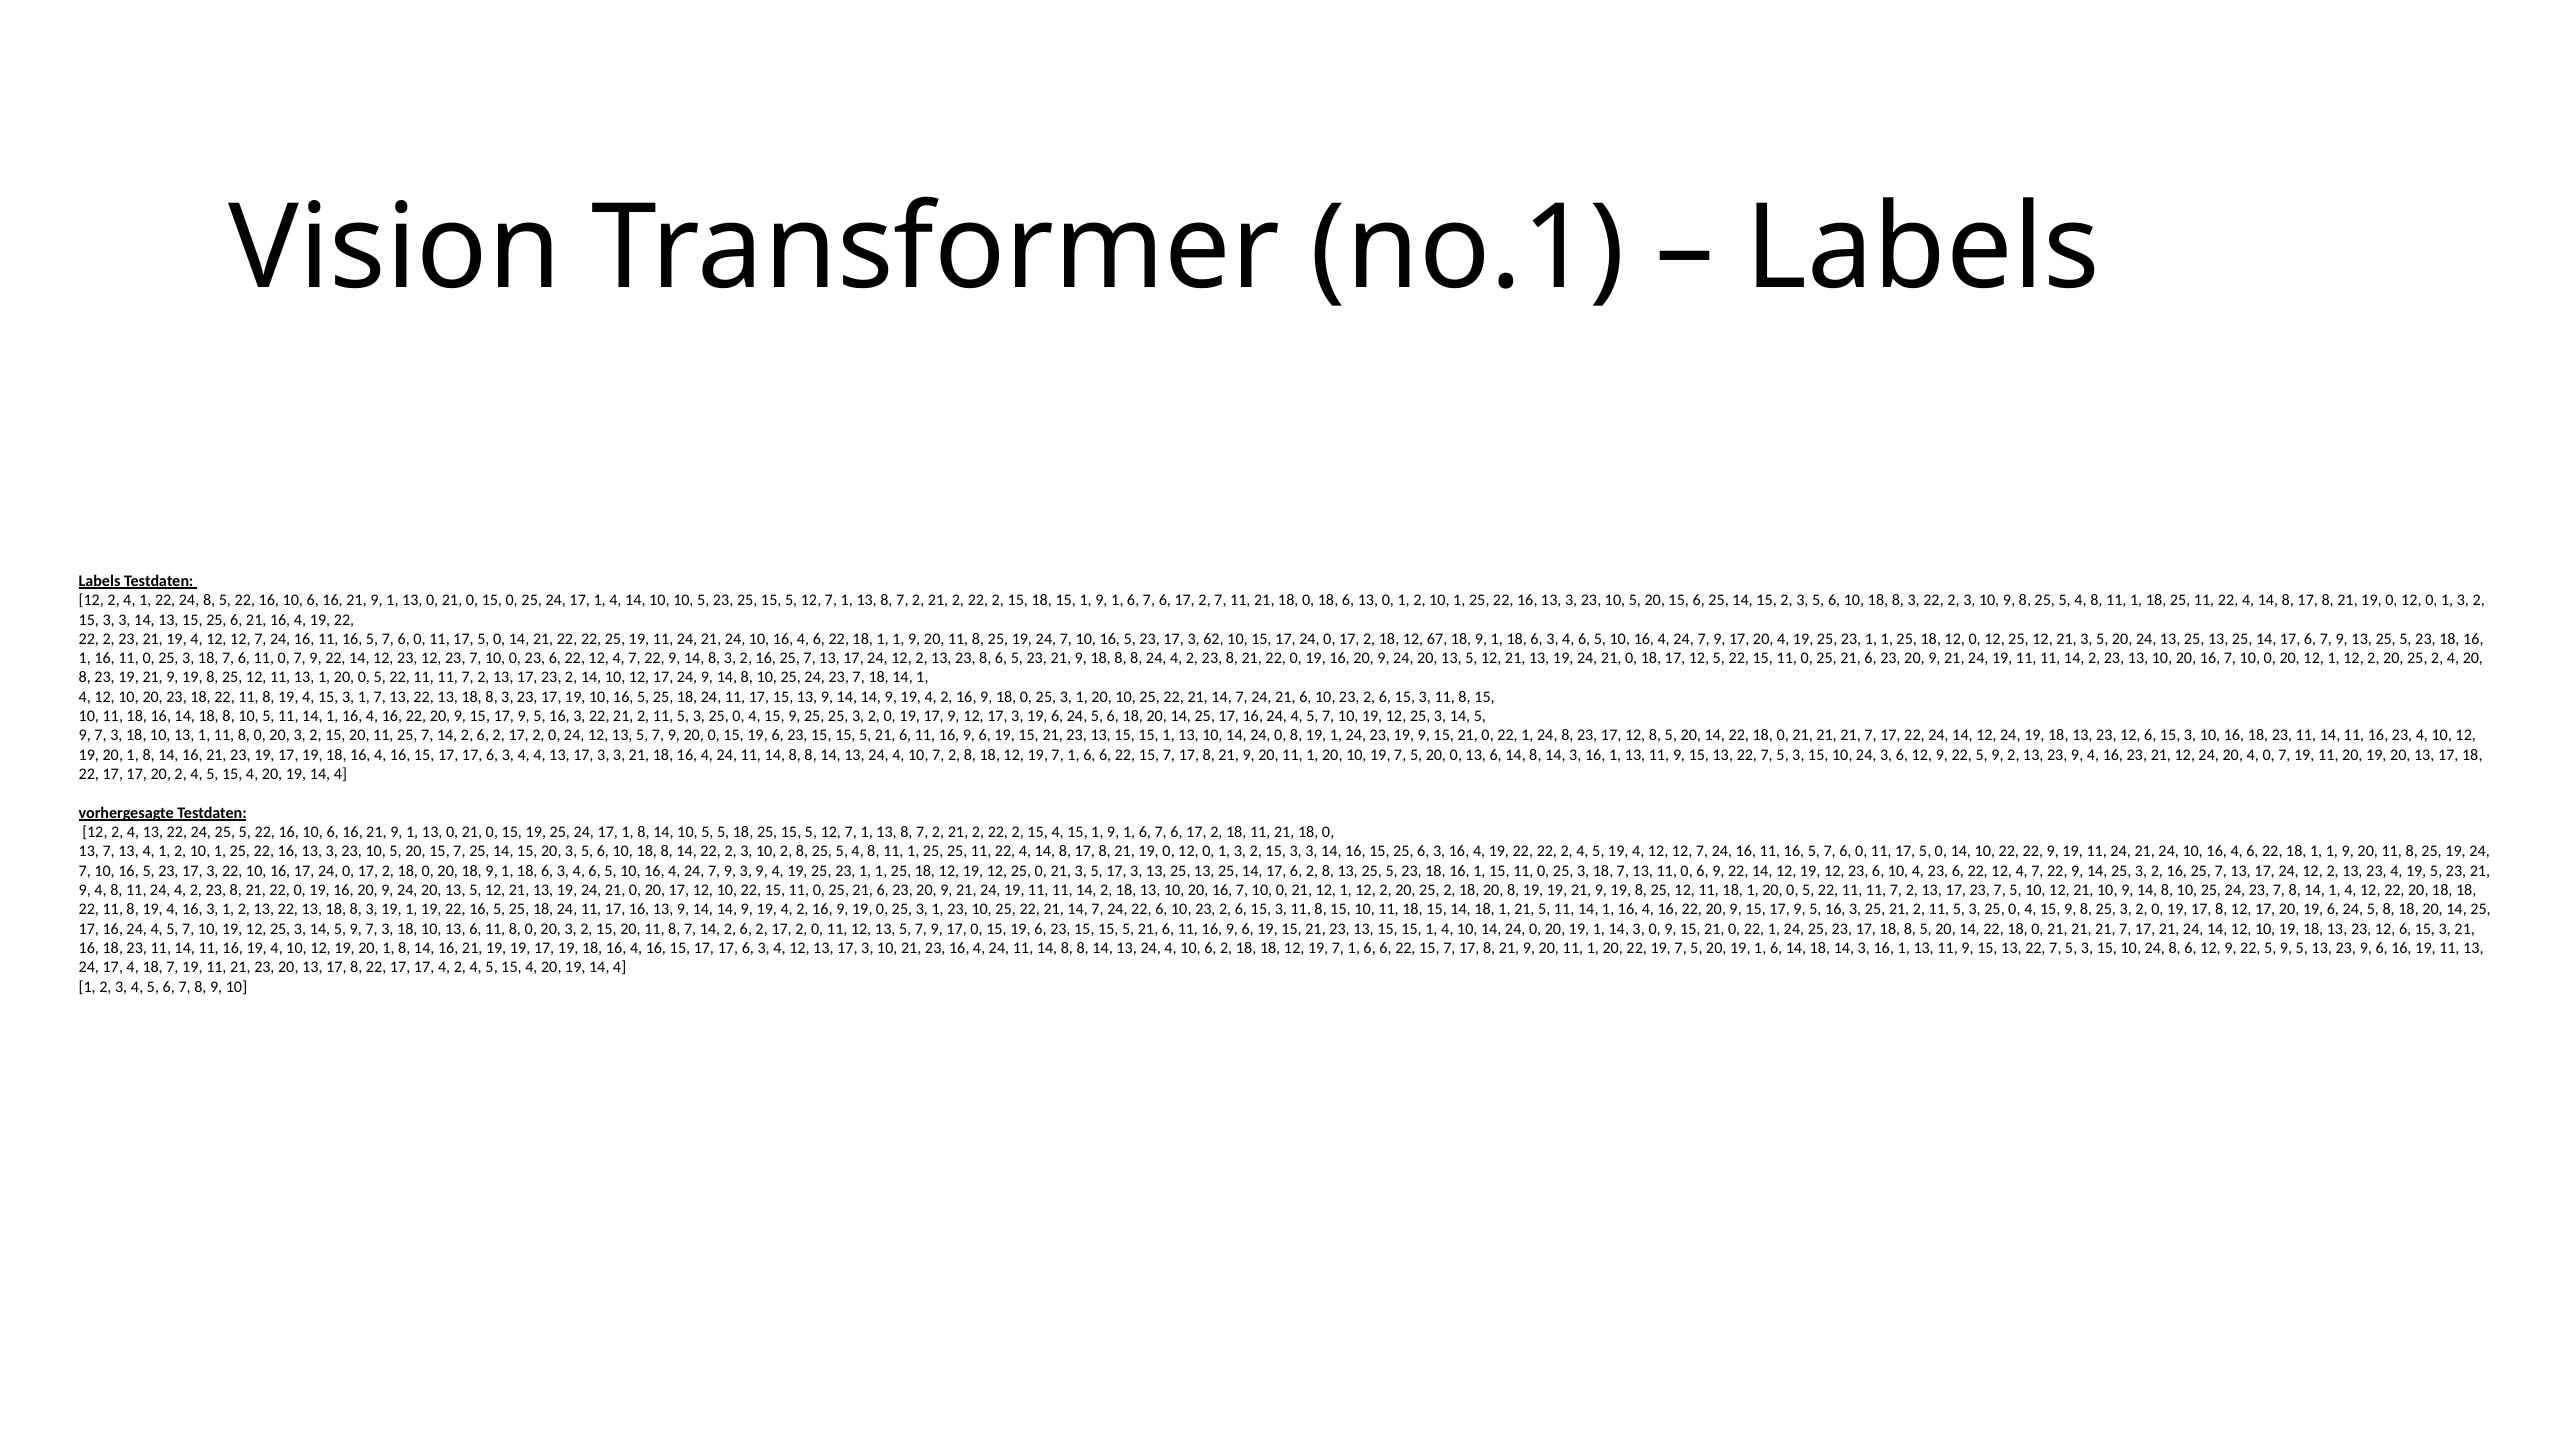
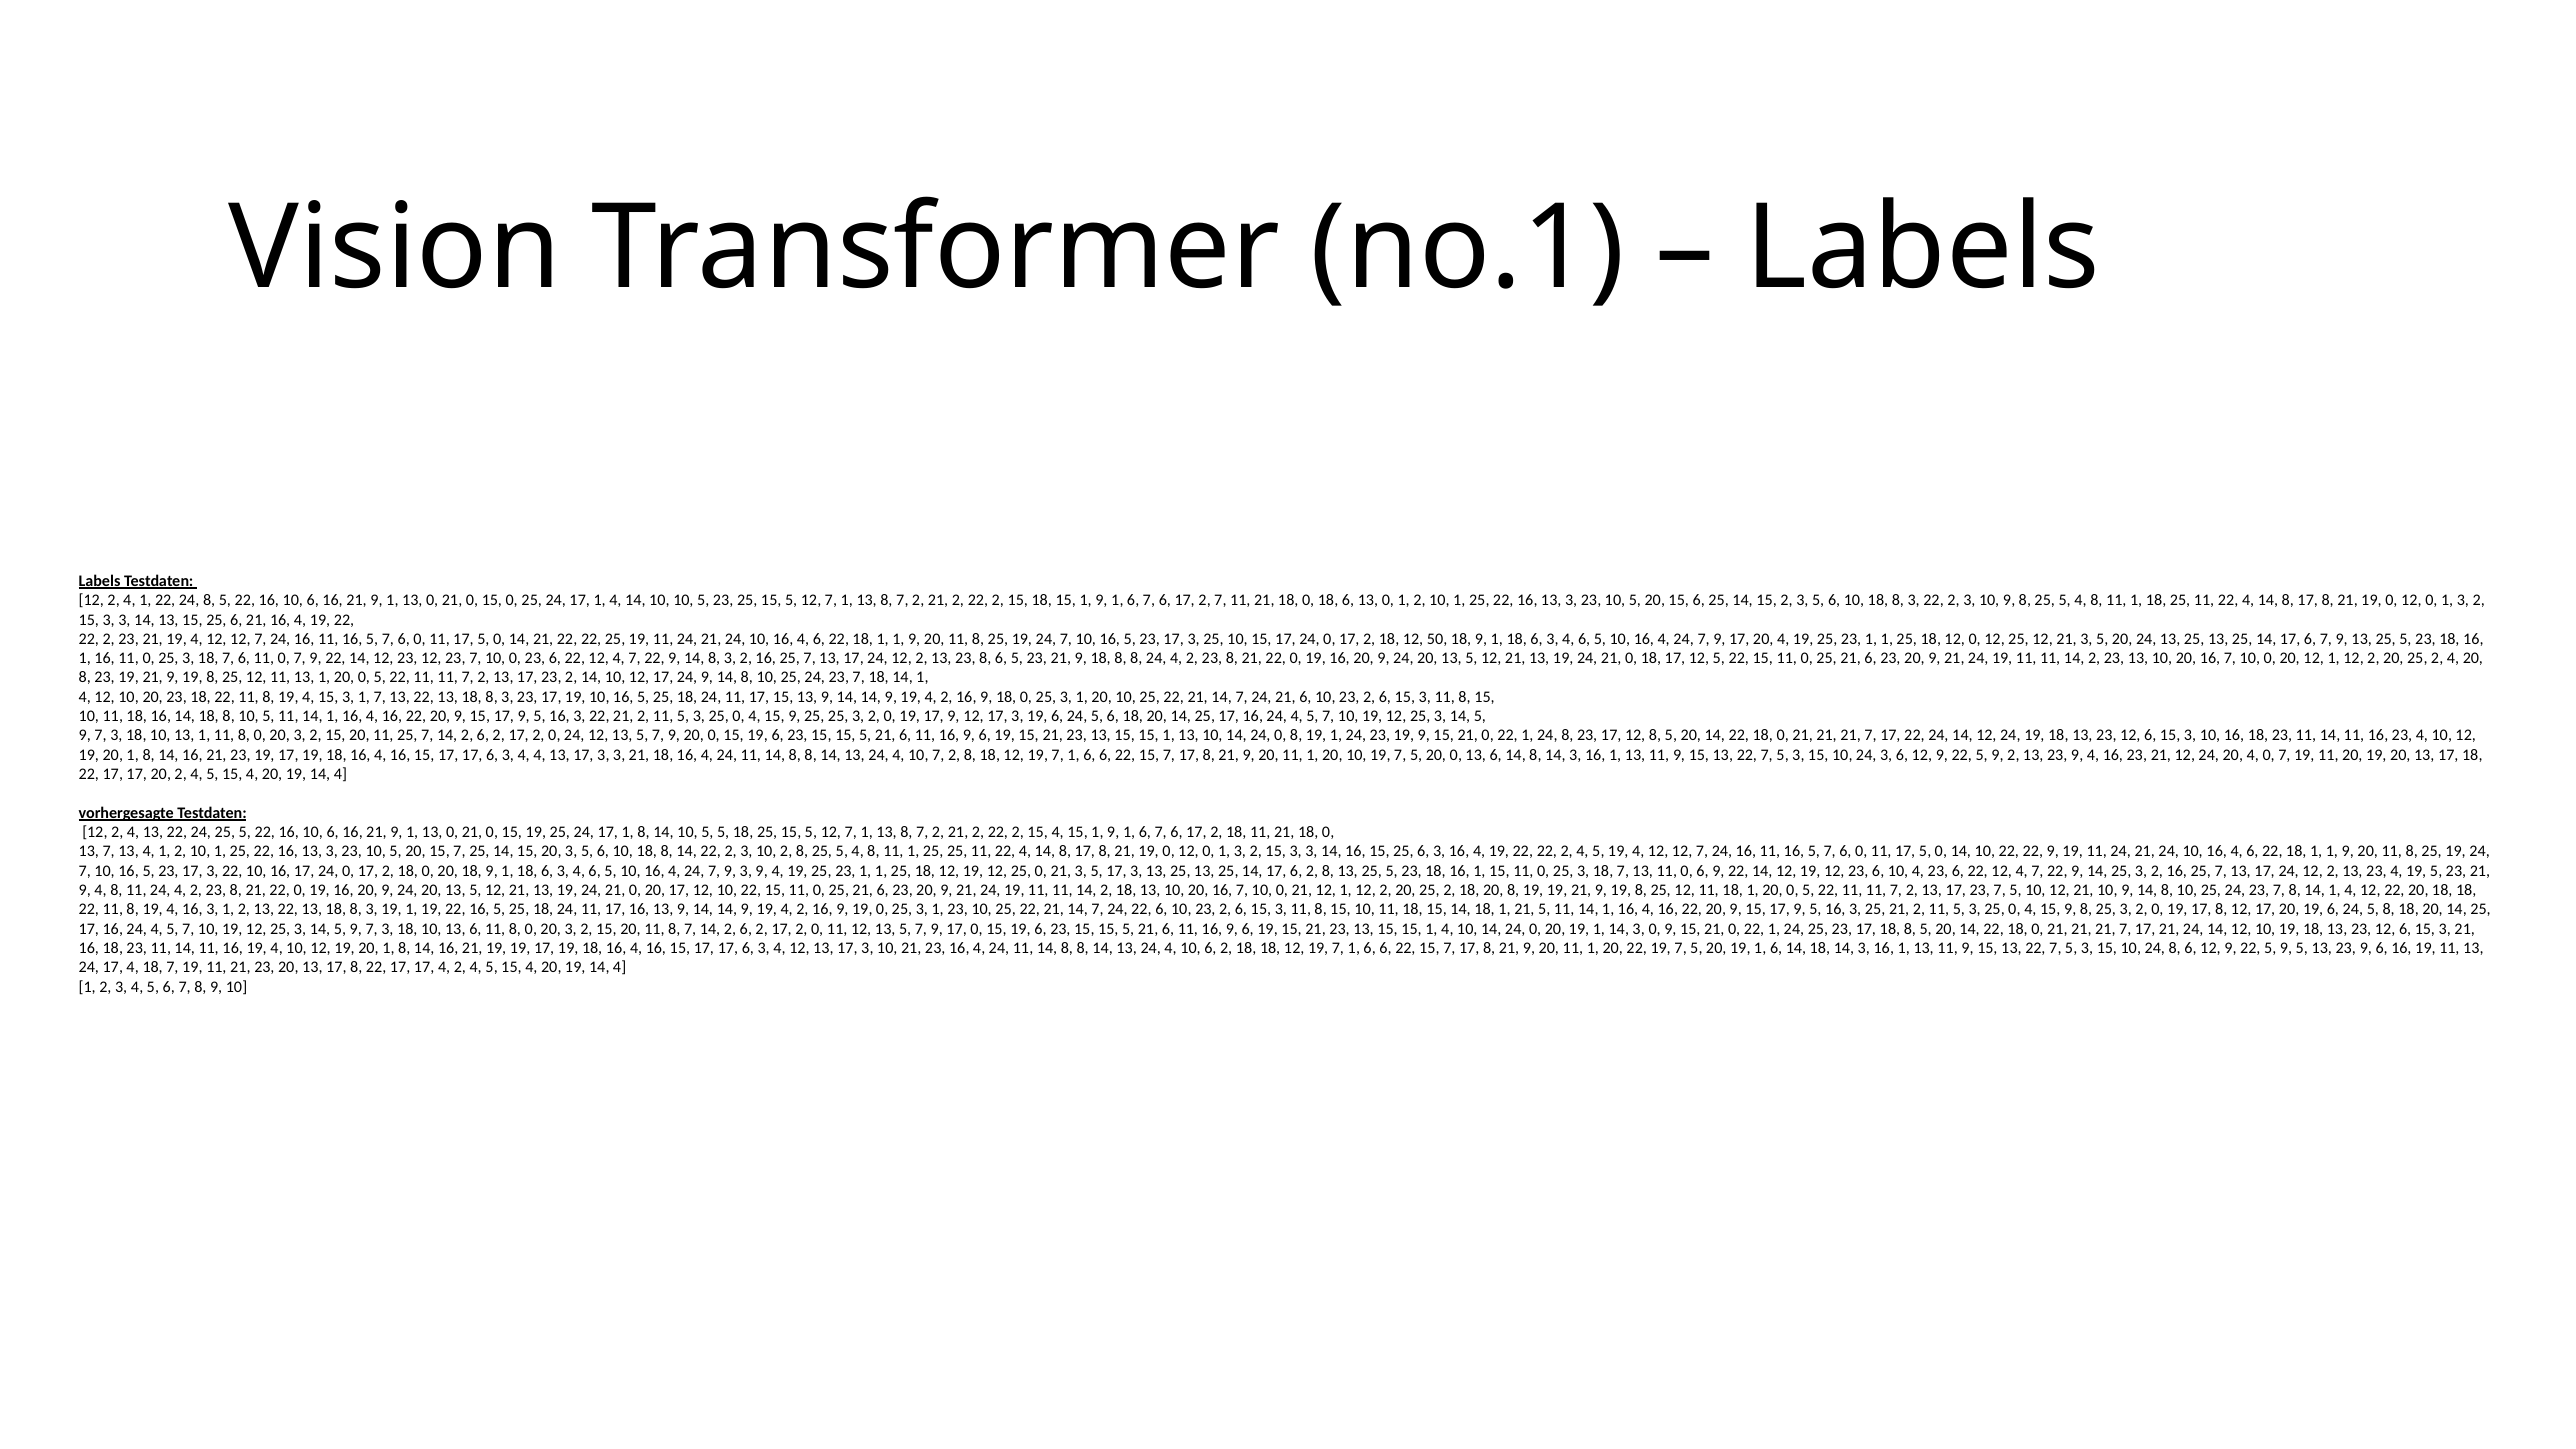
17 3 62: 62 -> 25
67: 67 -> 50
